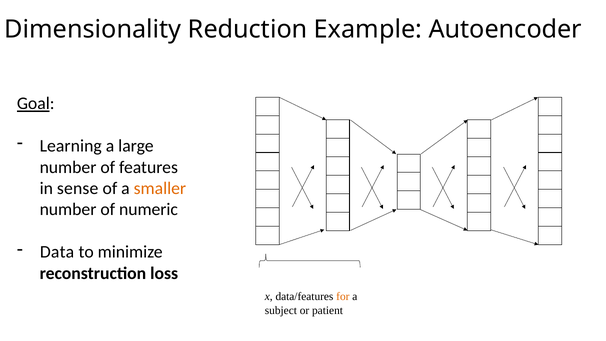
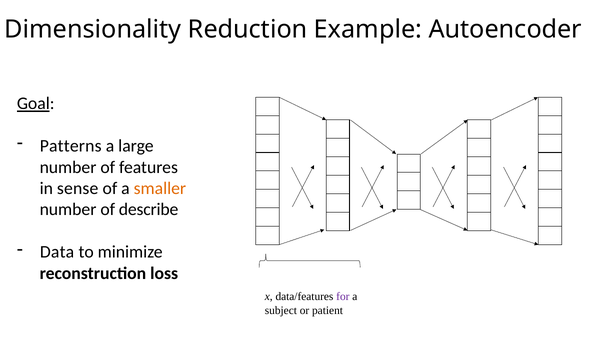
Learning: Learning -> Patterns
numeric: numeric -> describe
for colour: orange -> purple
